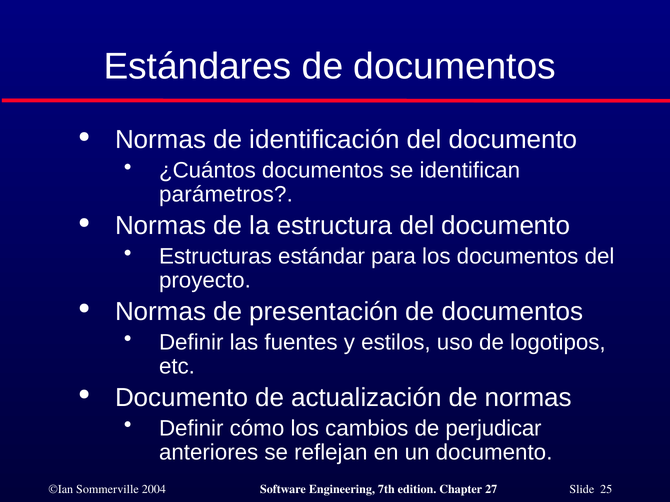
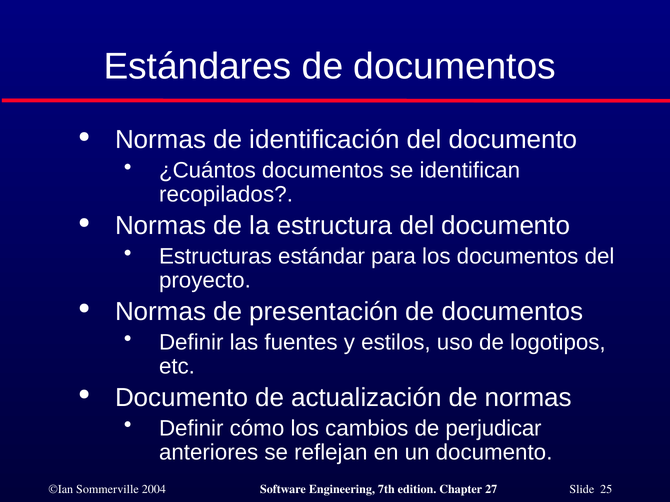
parámetros: parámetros -> recopilados
